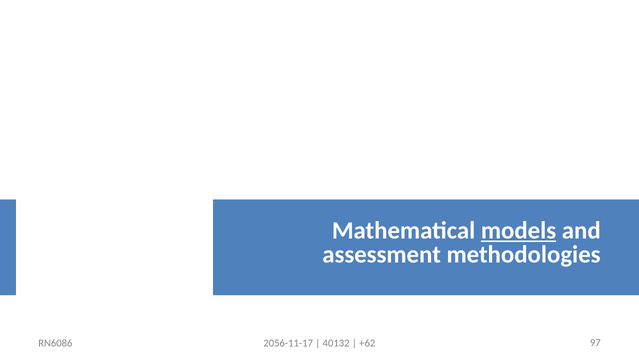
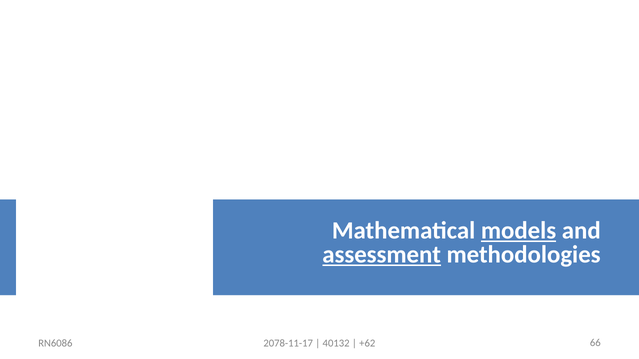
assessment underline: none -> present
2056-11-17: 2056-11-17 -> 2078-11-17
97: 97 -> 66
